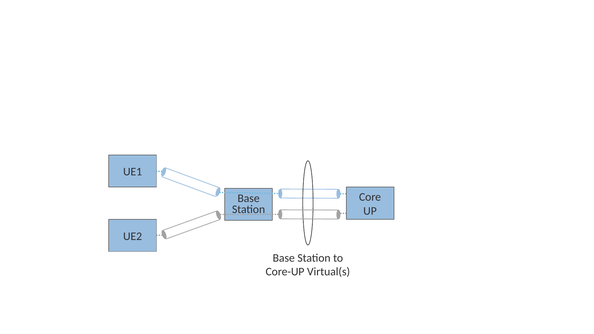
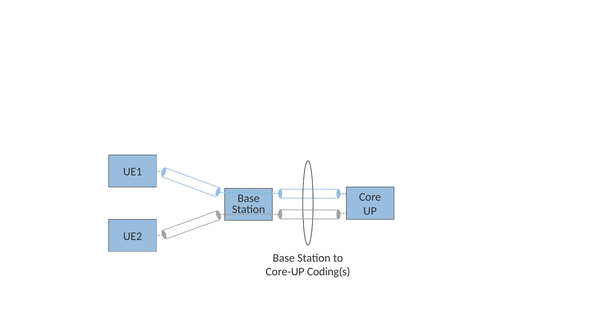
Virtual(s: Virtual(s -> Coding(s
